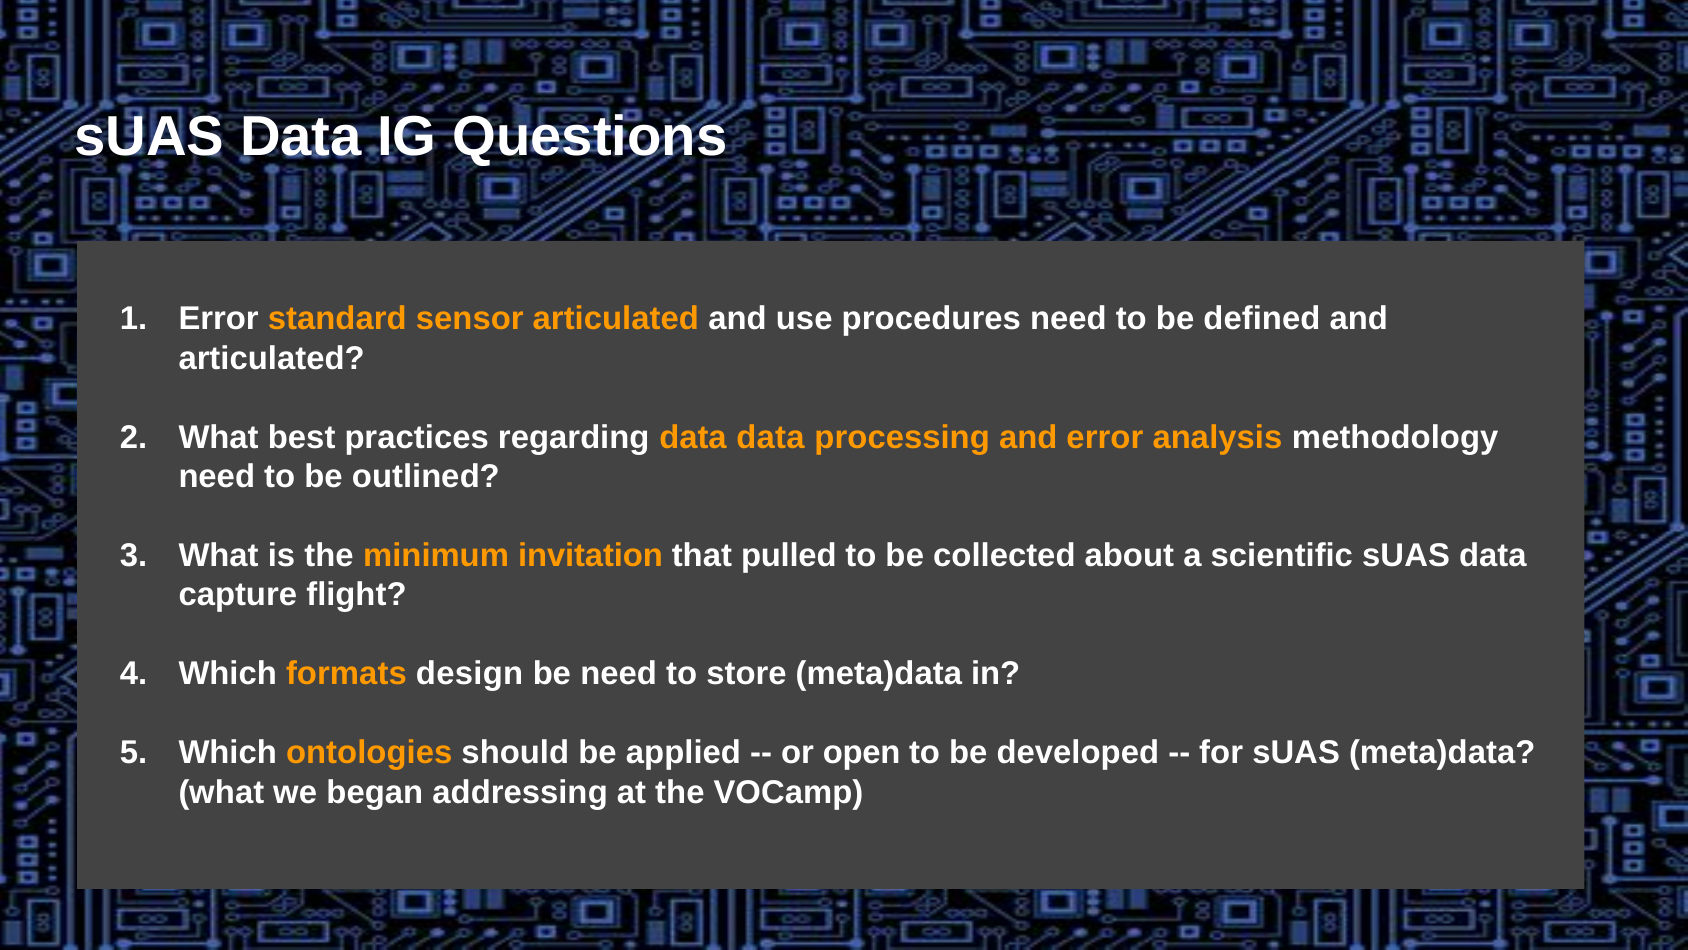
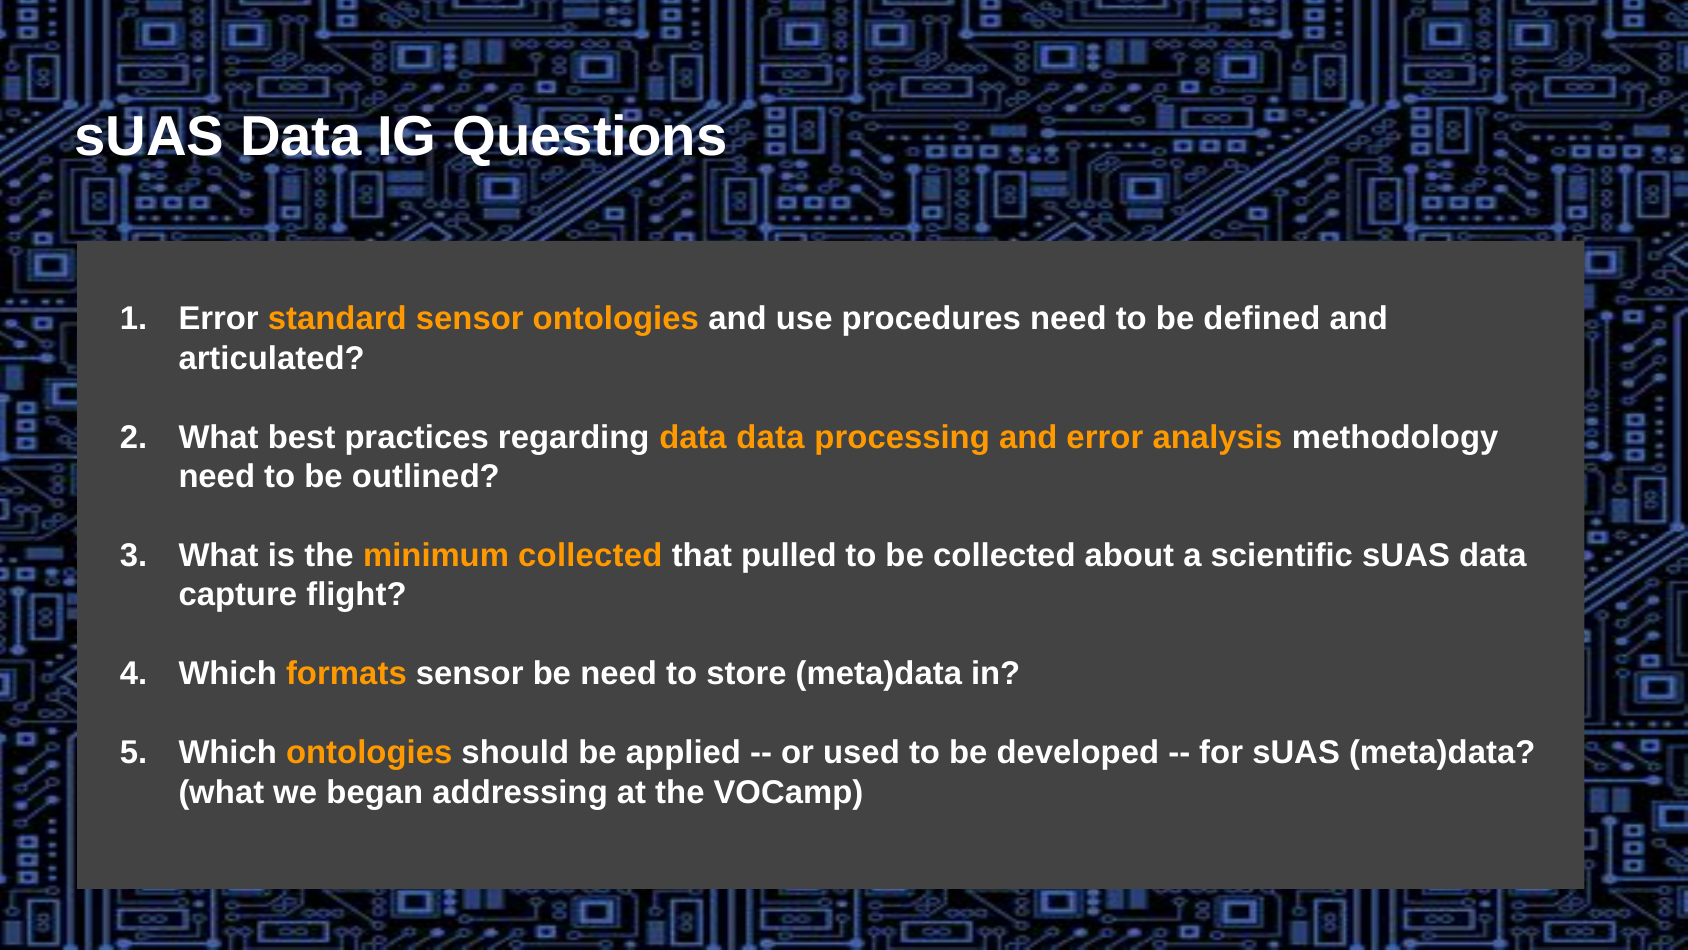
sensor articulated: articulated -> ontologies
minimum invitation: invitation -> collected
formats design: design -> sensor
open: open -> used
